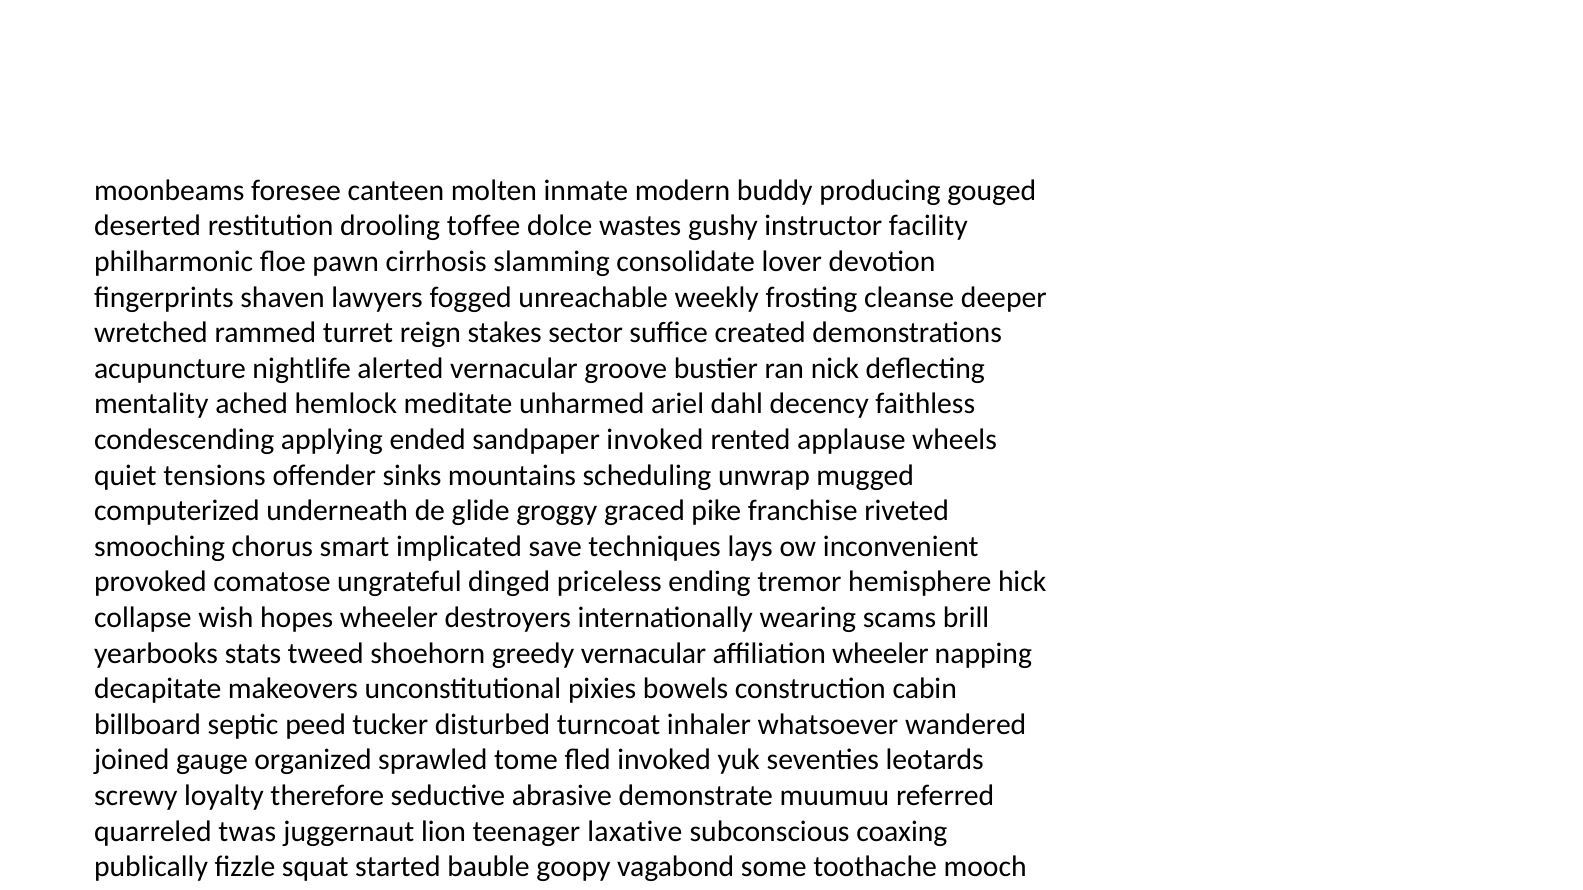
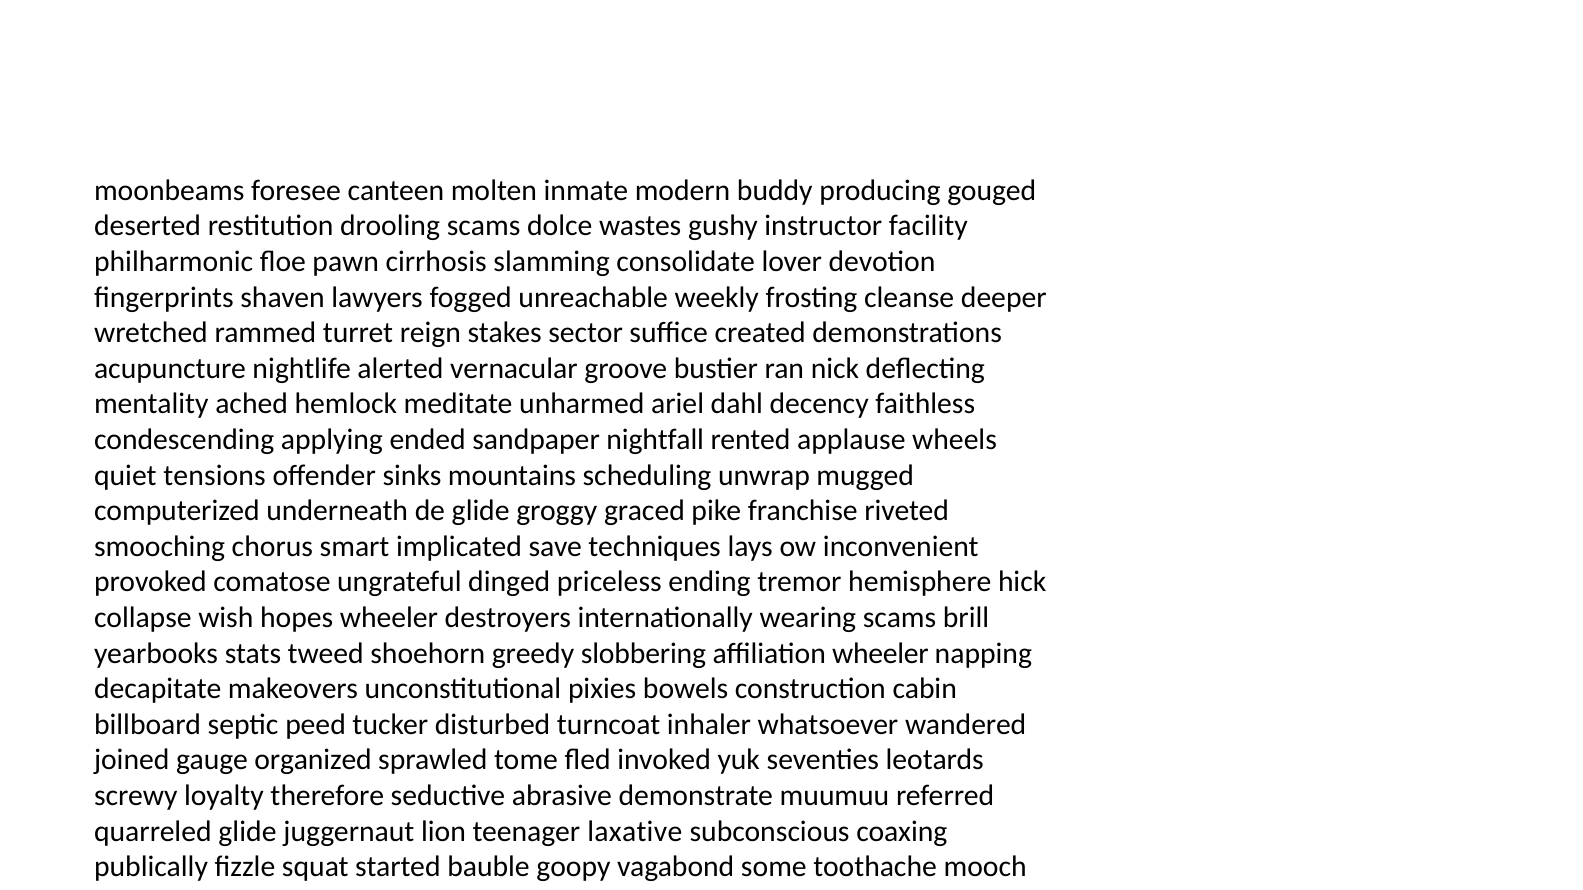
drooling toffee: toffee -> scams
sandpaper invoked: invoked -> nightfall
greedy vernacular: vernacular -> slobbering
quarreled twas: twas -> glide
